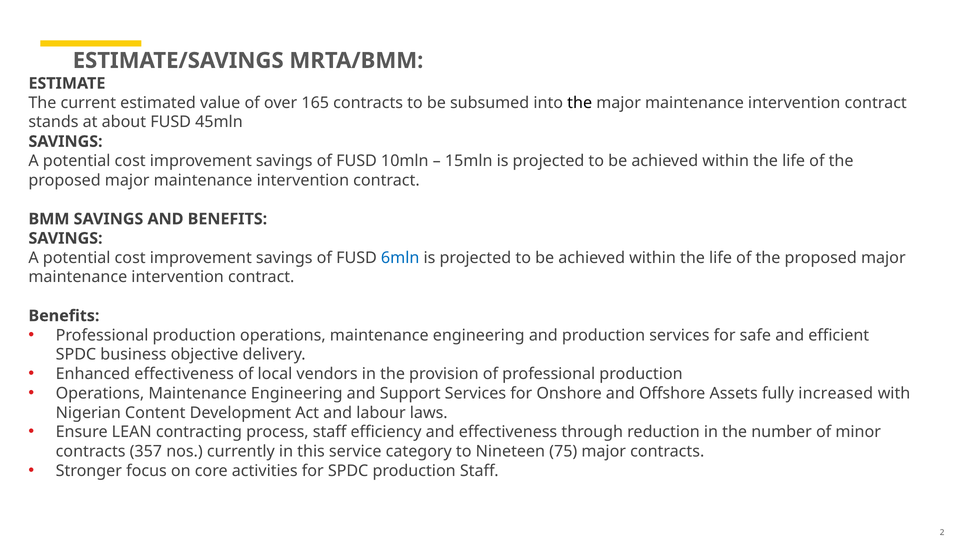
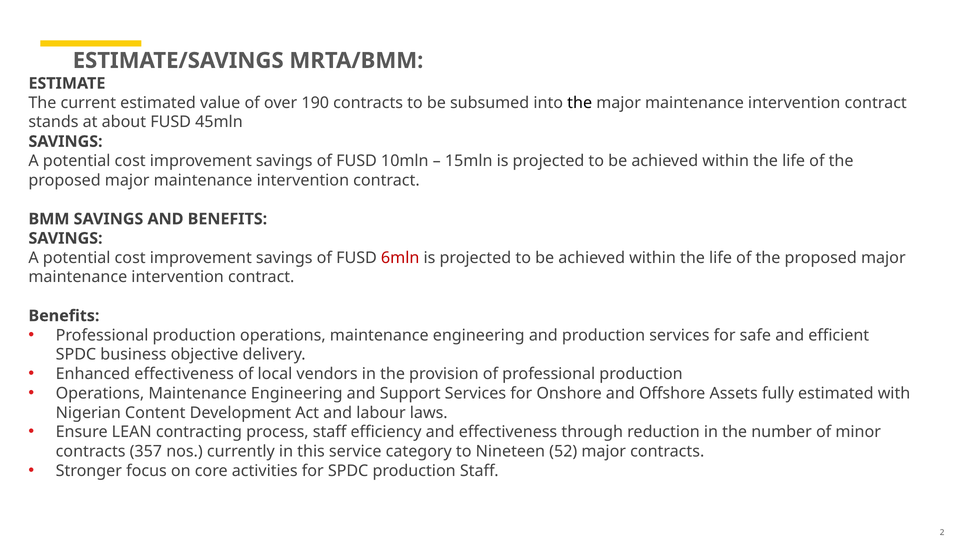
165: 165 -> 190
6mln colour: blue -> red
fully increased: increased -> estimated
75: 75 -> 52
